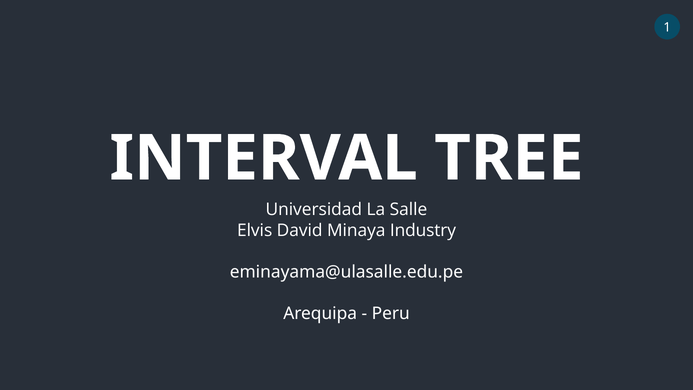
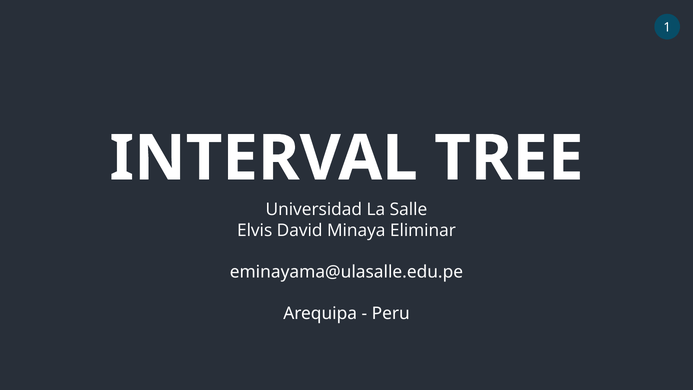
Industry: Industry -> Eliminar
